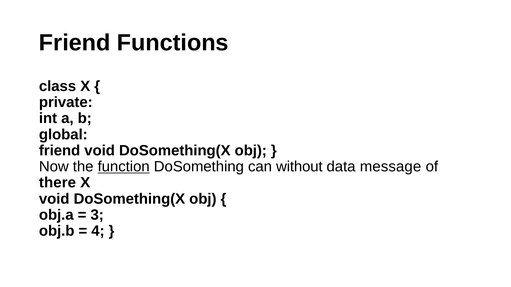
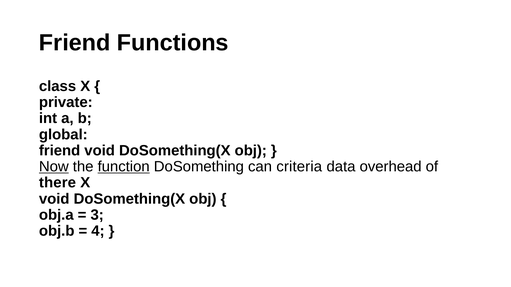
Now underline: none -> present
without: without -> criteria
message: message -> overhead
